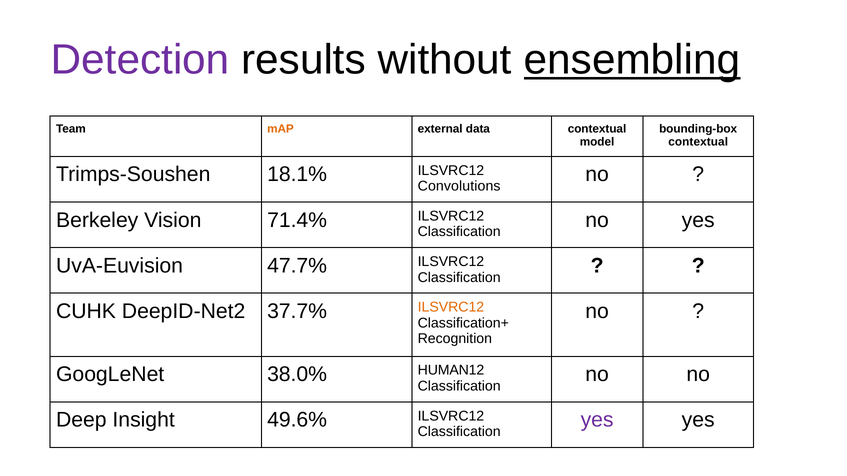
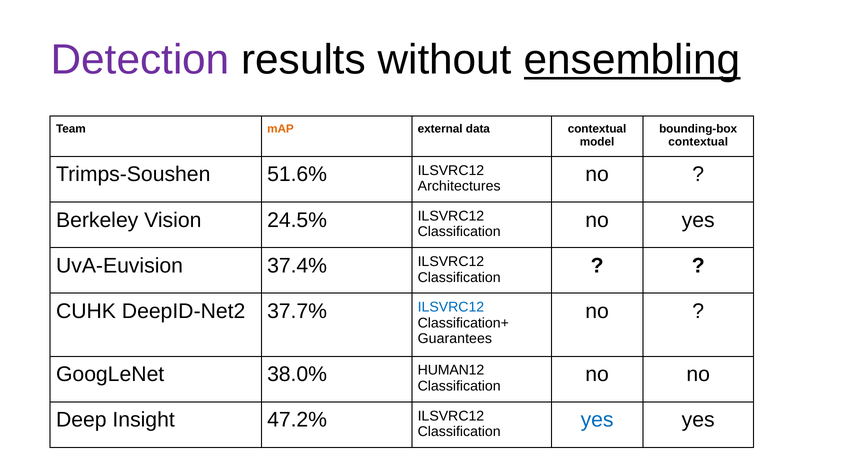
18.1%: 18.1% -> 51.6%
Convolutions: Convolutions -> Architectures
71.4%: 71.4% -> 24.5%
47.7%: 47.7% -> 37.4%
ILSVRC12 at (451, 308) colour: orange -> blue
Recognition: Recognition -> Guarantees
49.6%: 49.6% -> 47.2%
yes at (597, 420) colour: purple -> blue
